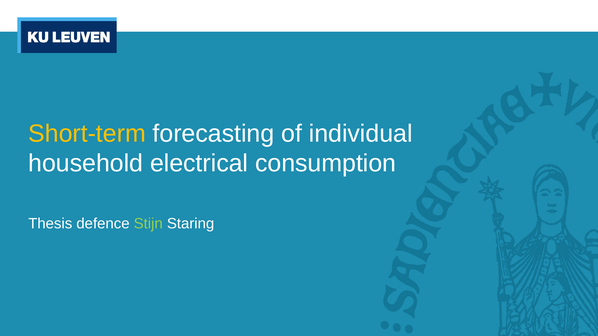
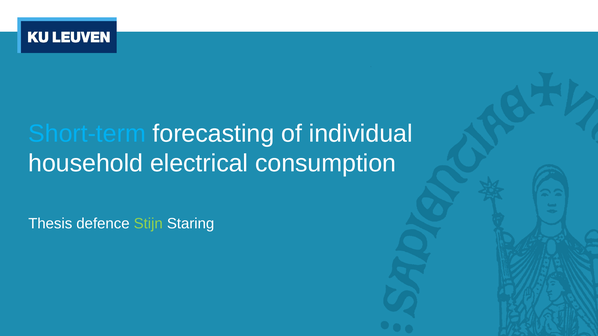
Short-term colour: yellow -> light blue
